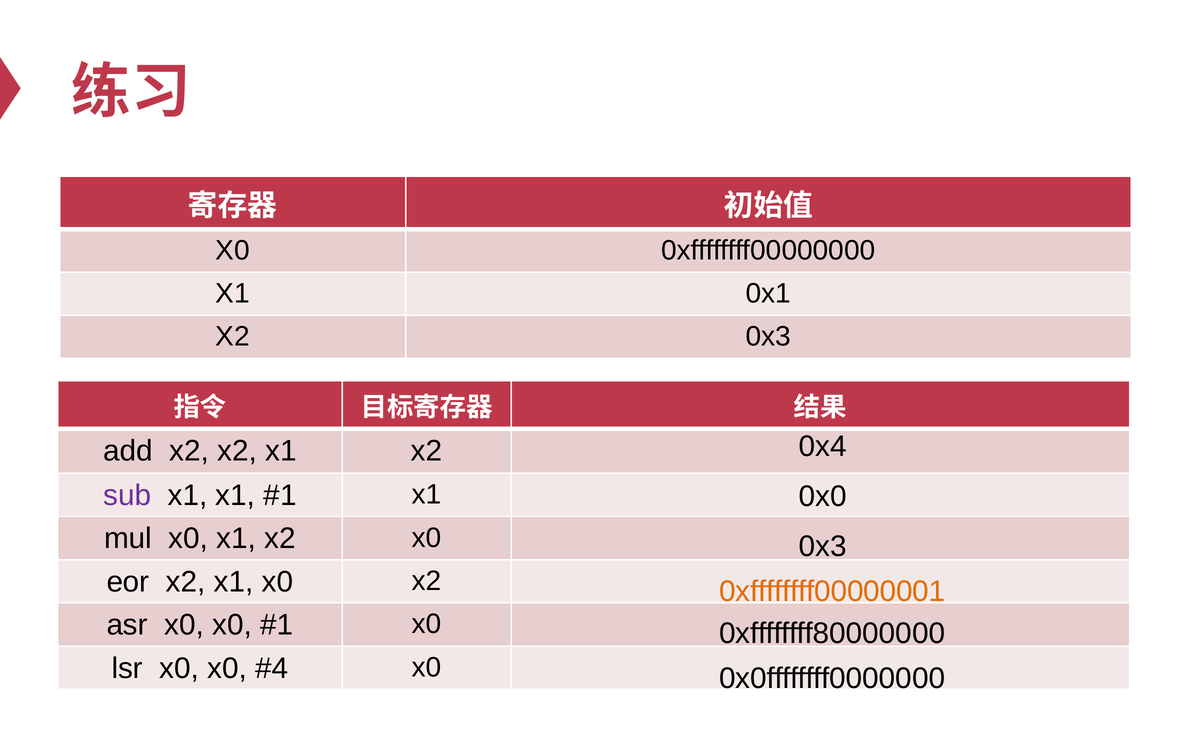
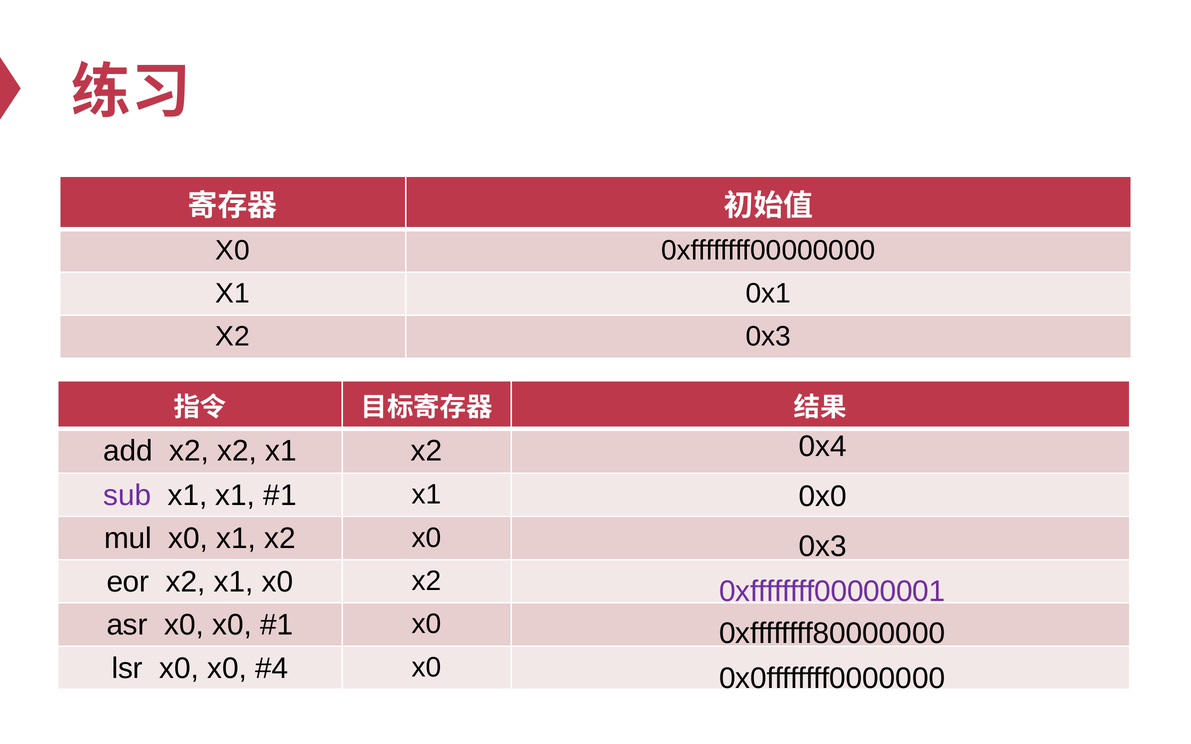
0xffffffff00000001 colour: orange -> purple
